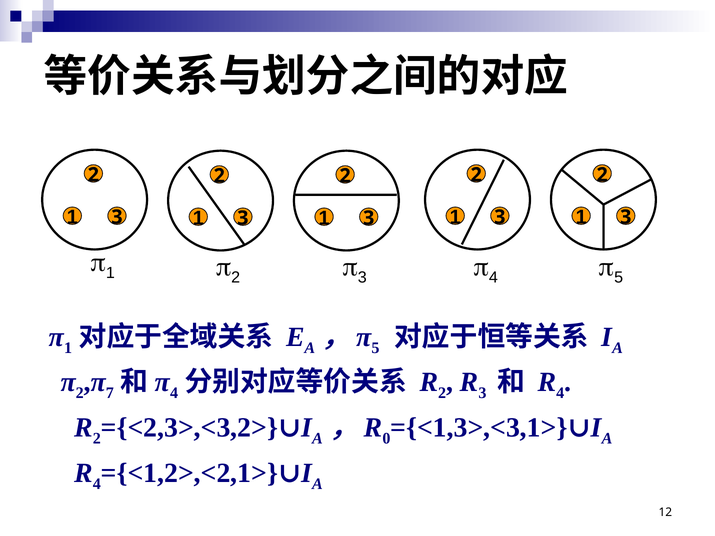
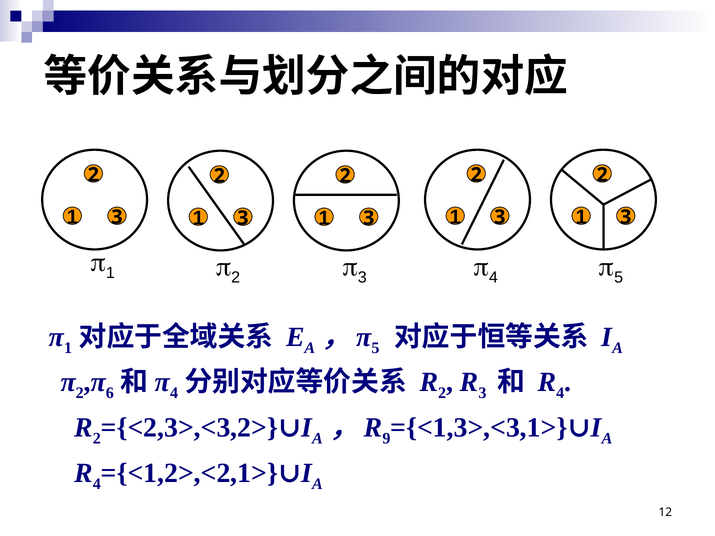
7: 7 -> 6
0: 0 -> 9
